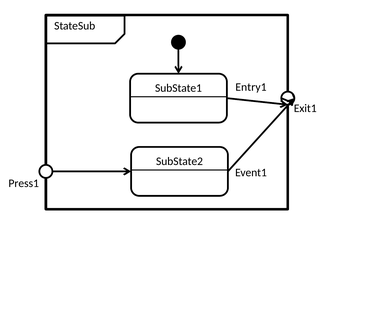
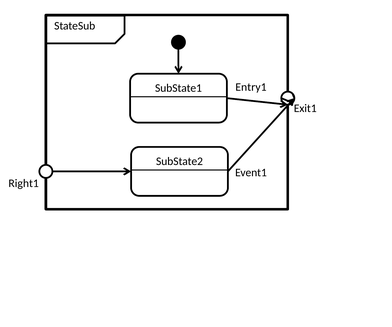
Press1: Press1 -> Right1
